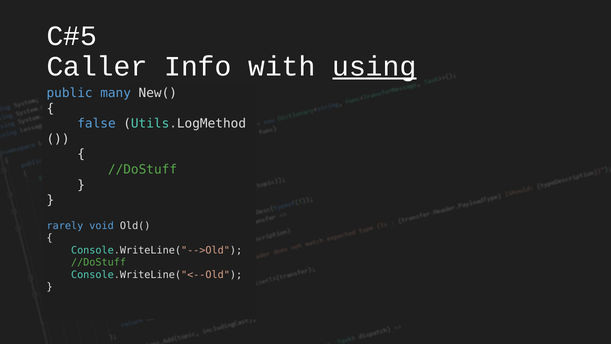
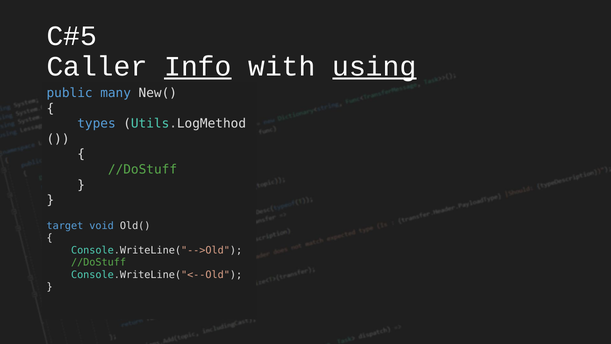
Info underline: none -> present
false: false -> types
rarely: rarely -> target
